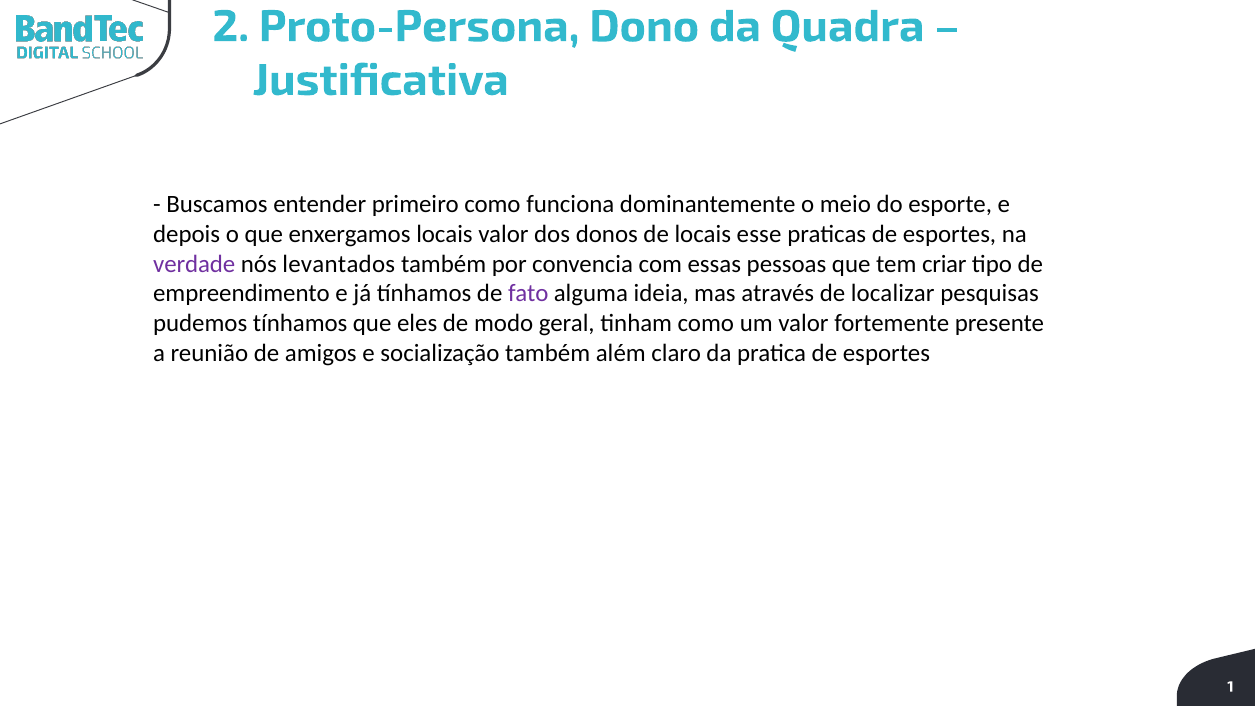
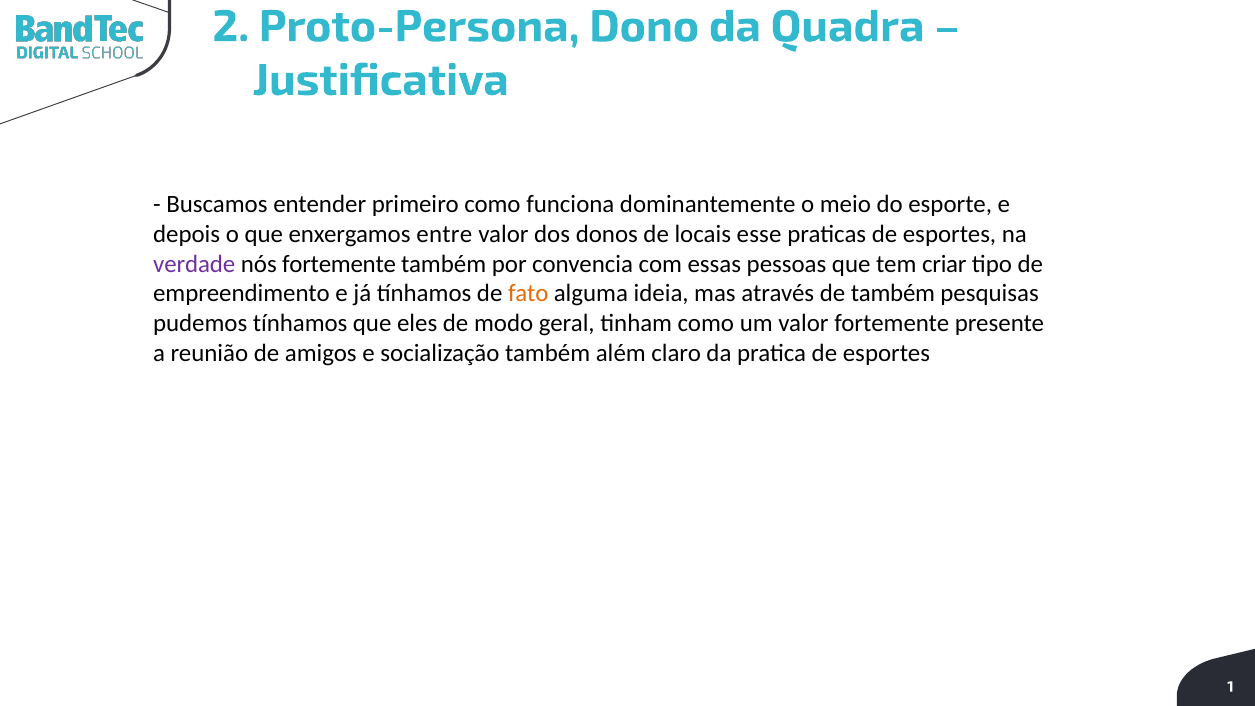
enxergamos locais: locais -> entre
nós levantados: levantados -> fortemente
fato colour: purple -> orange
de localizar: localizar -> também
